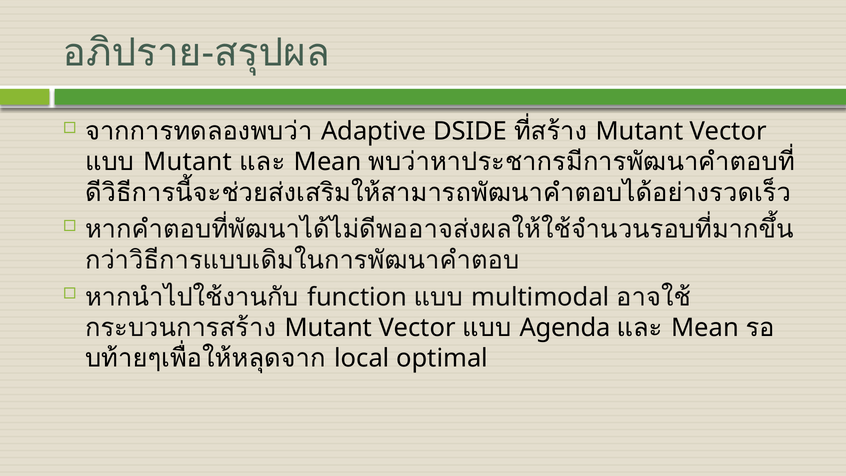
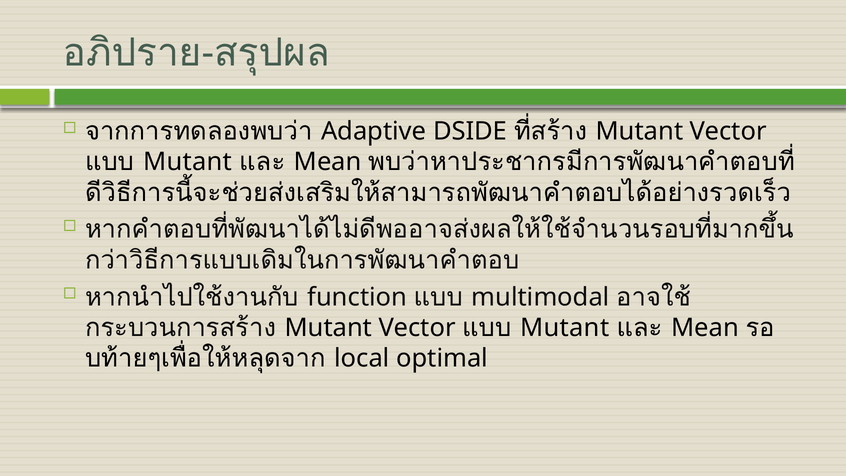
Agenda at (565, 328): Agenda -> Mutant
